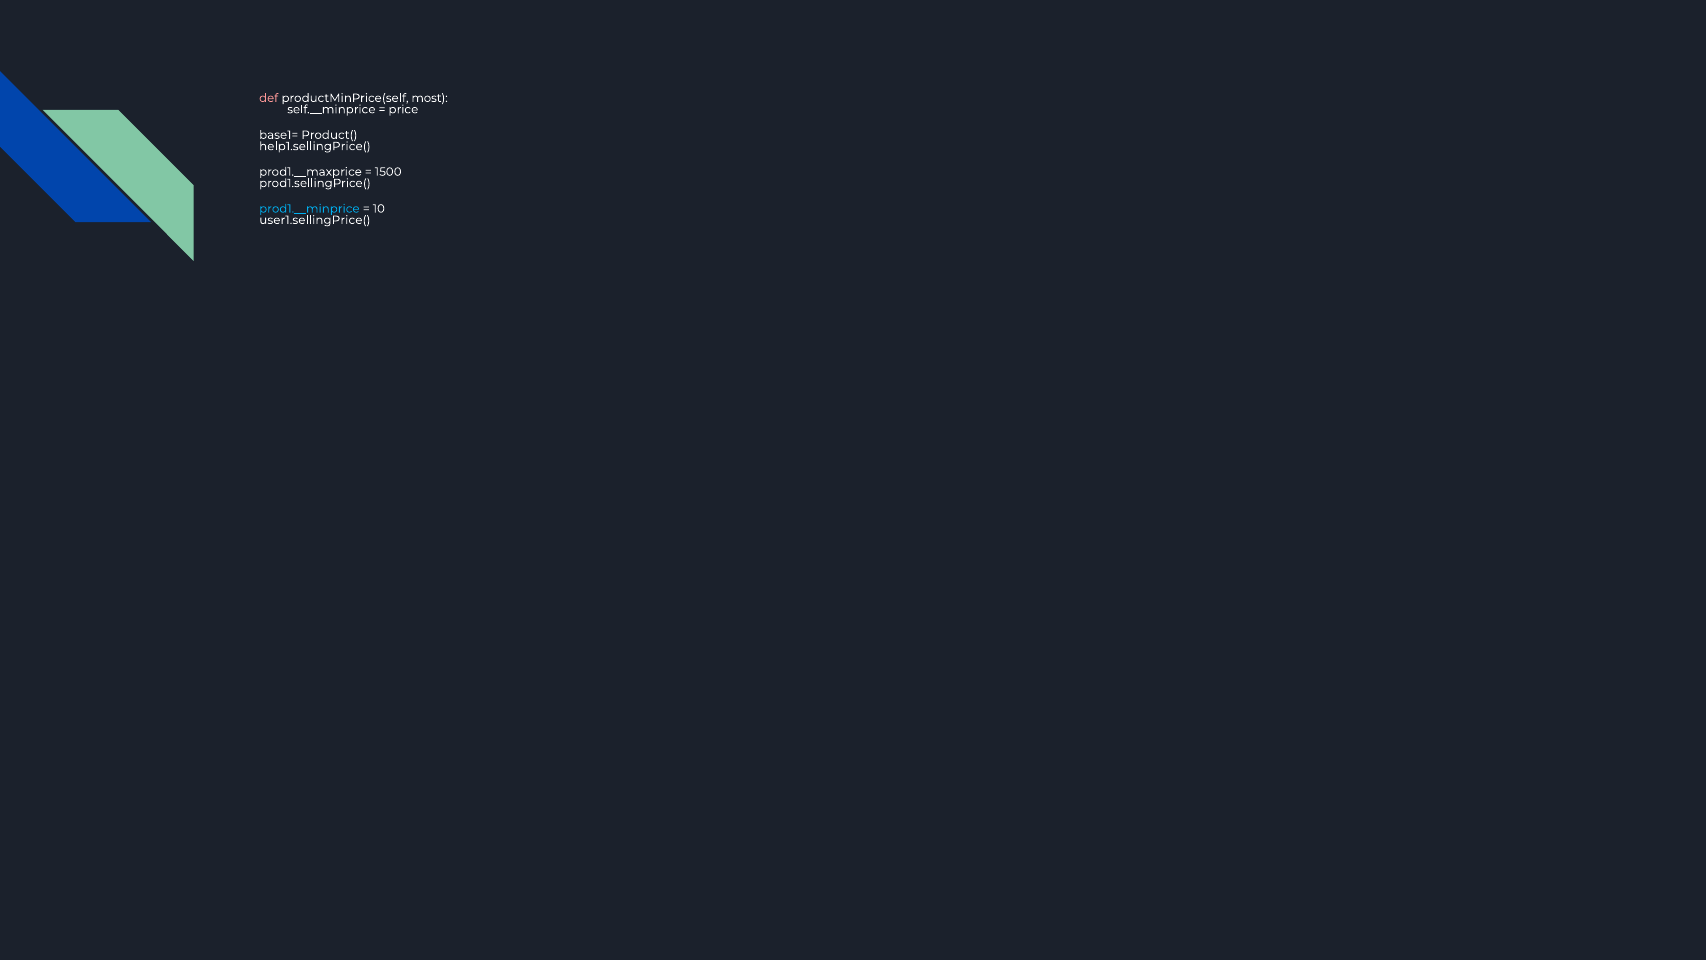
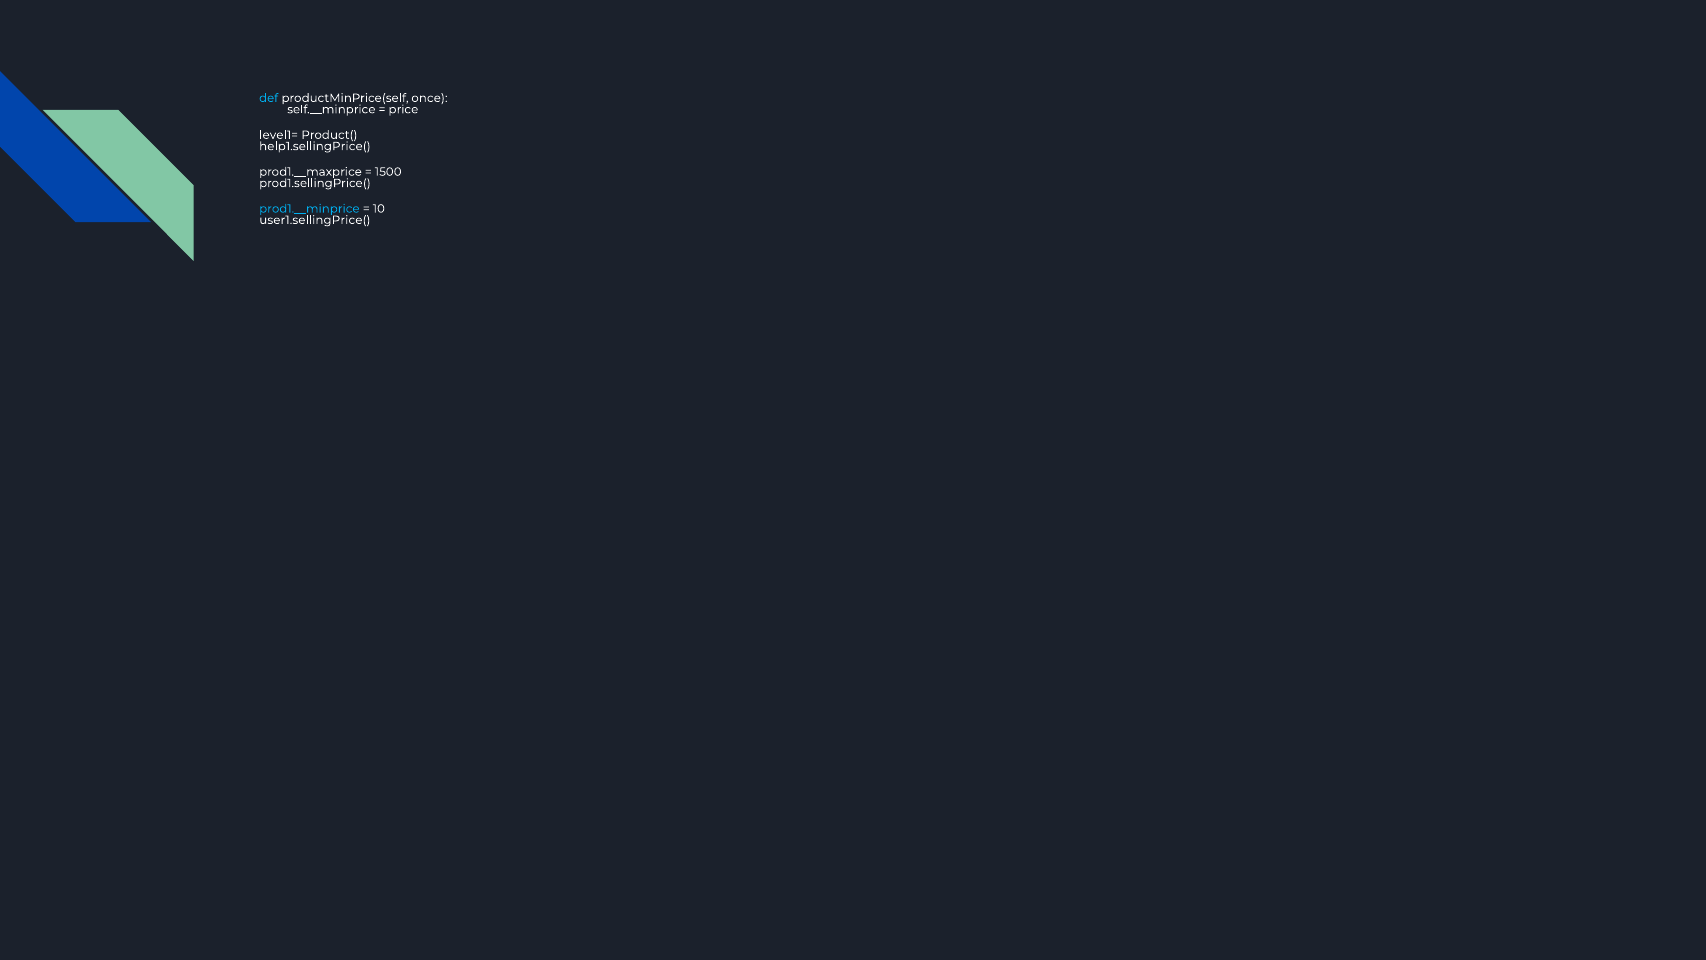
def colour: pink -> light blue
most: most -> once
base1=: base1= -> level1=
